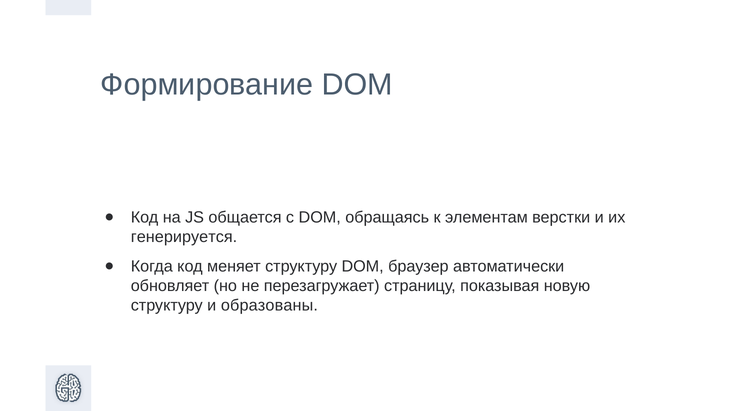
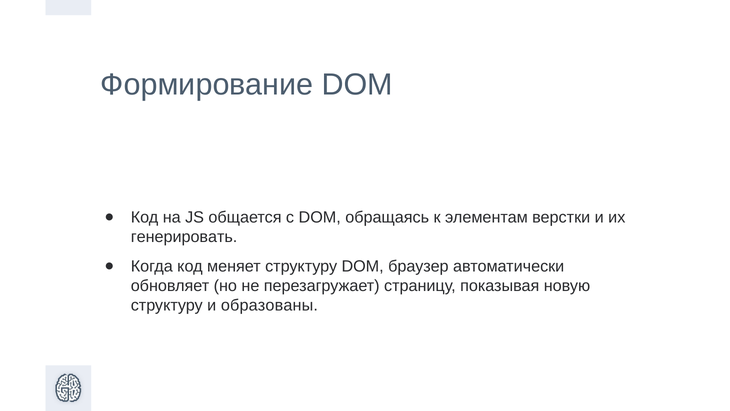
генерируется: генерируется -> генерировать
